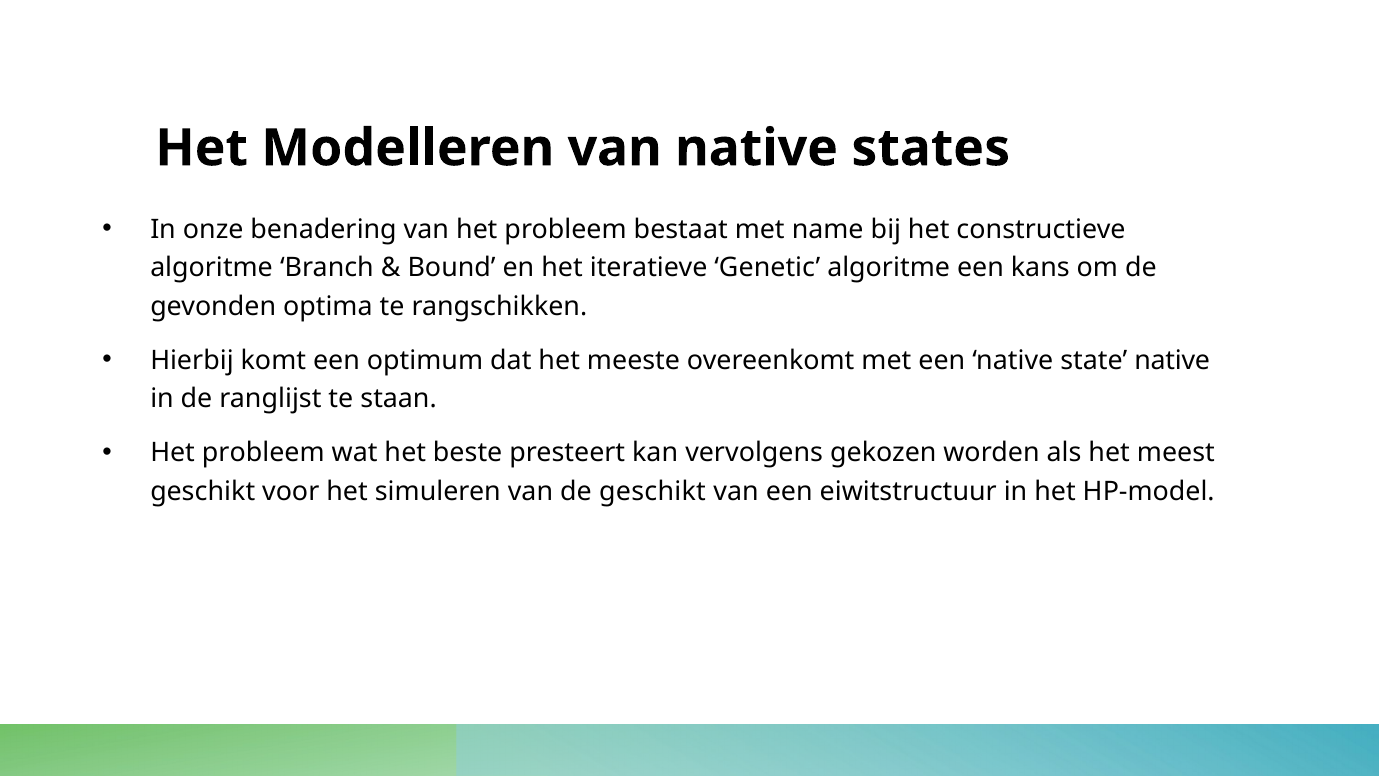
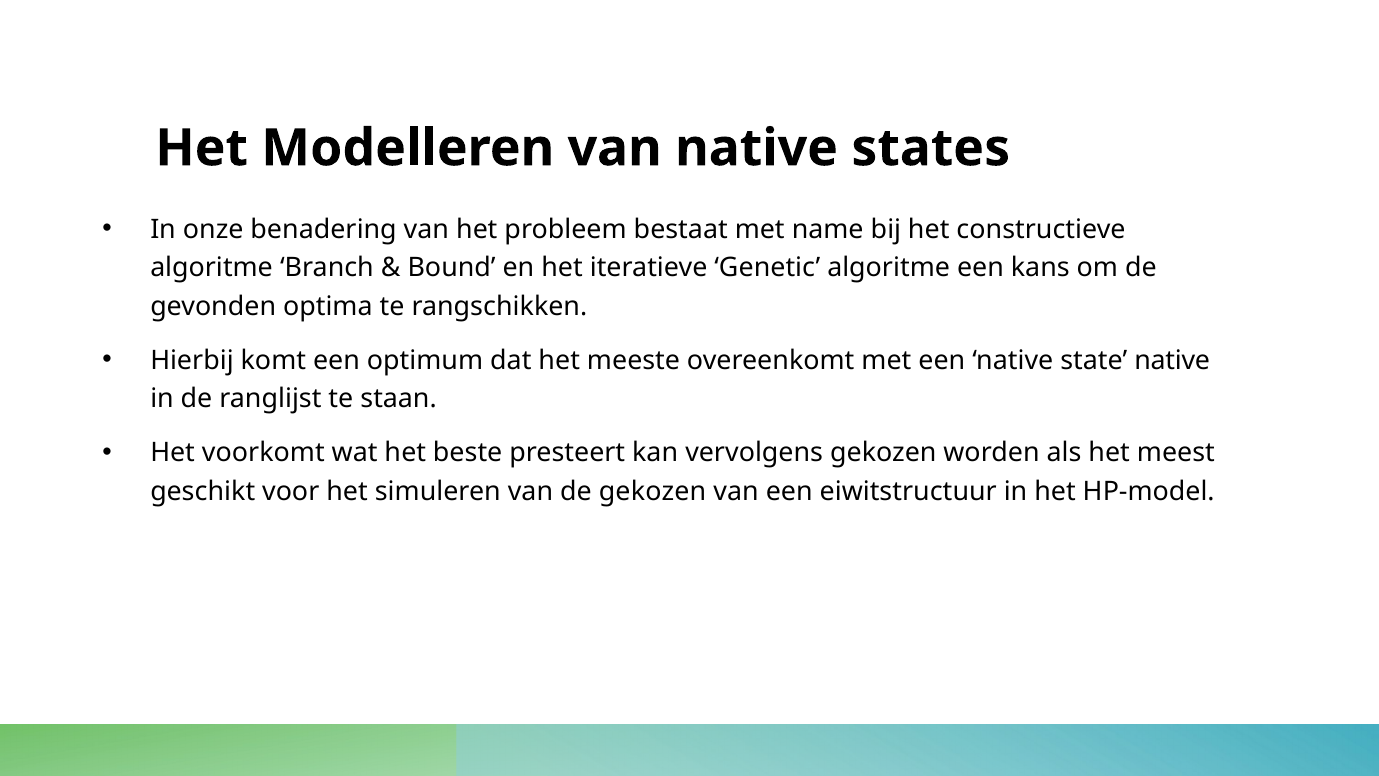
probleem at (263, 453): probleem -> voorkomt
de geschikt: geschikt -> gekozen
